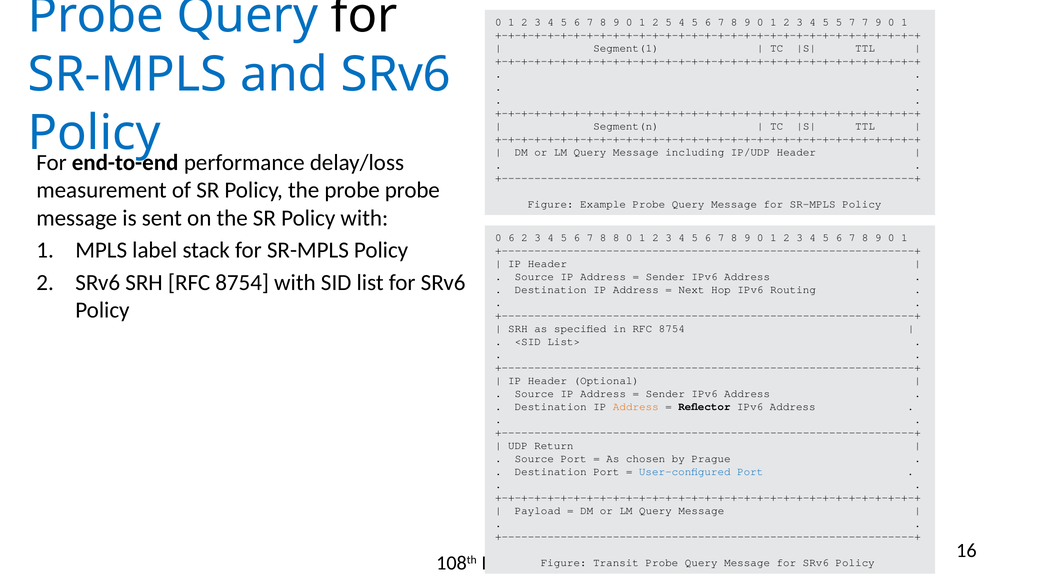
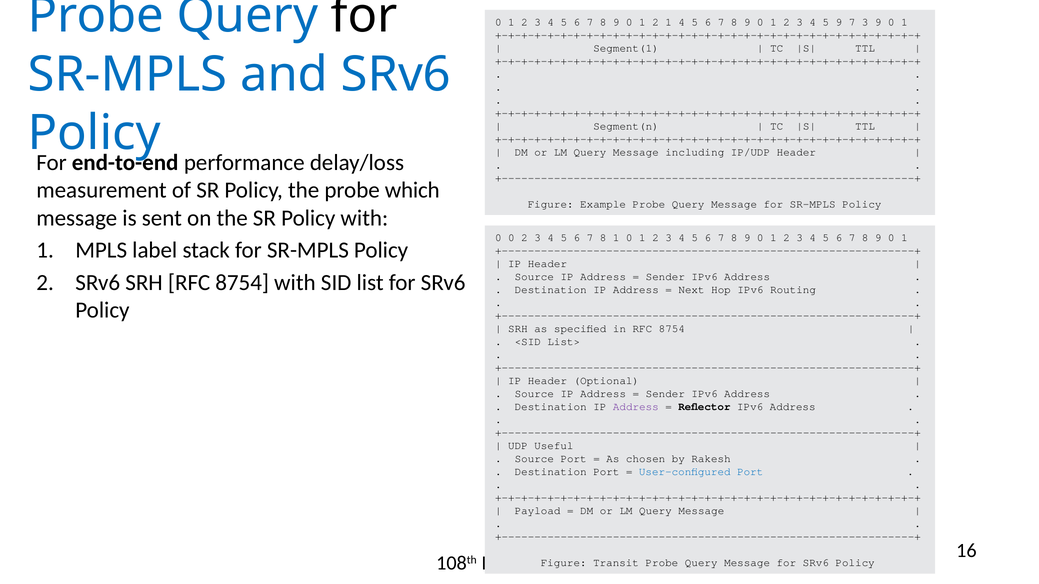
2 5: 5 -> 1
5 5: 5 -> 9
7 7: 7 -> 3
probe probe: probe -> which
0 6: 6 -> 0
8 8: 8 -> 1
Address at (636, 407) colour: orange -> purple
Return: Return -> Useful
Prague: Prague -> Rakesh
